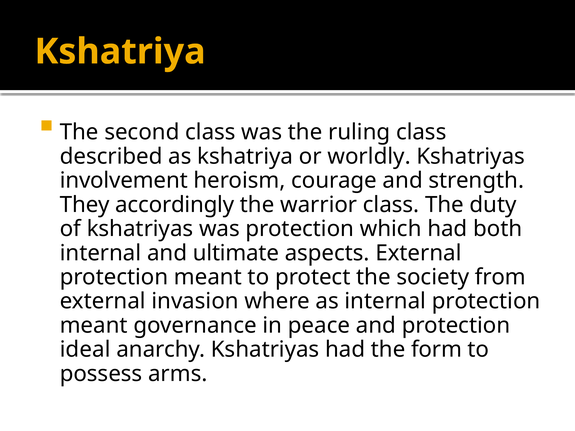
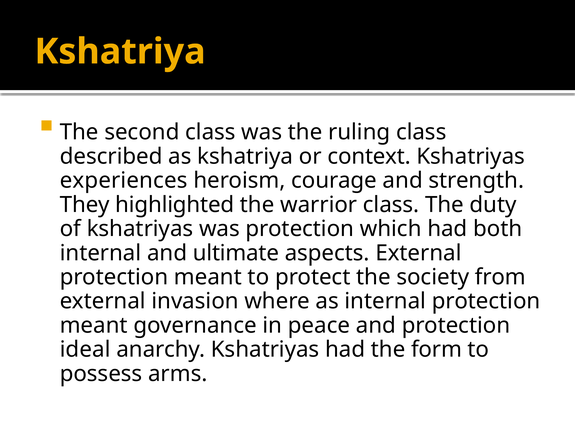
worldly: worldly -> context
involvement: involvement -> experiences
accordingly: accordingly -> highlighted
